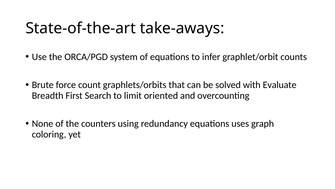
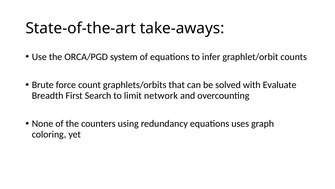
oriented: oriented -> network
